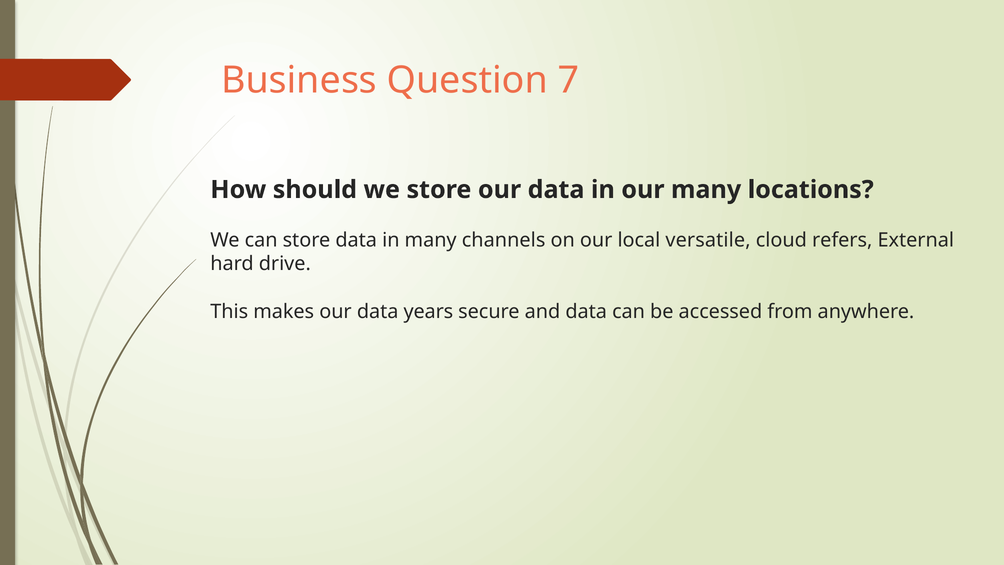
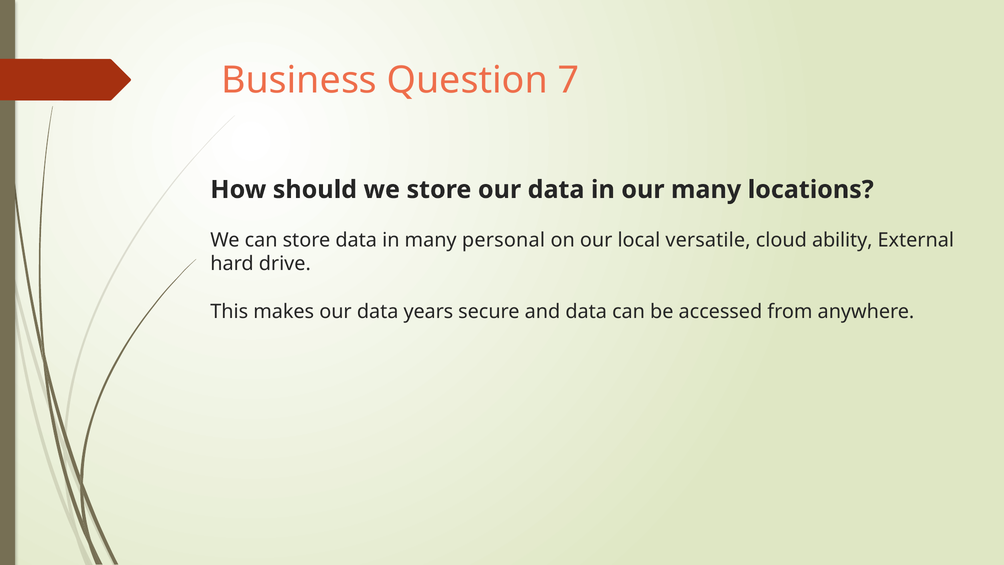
channels: channels -> personal
refers: refers -> ability
